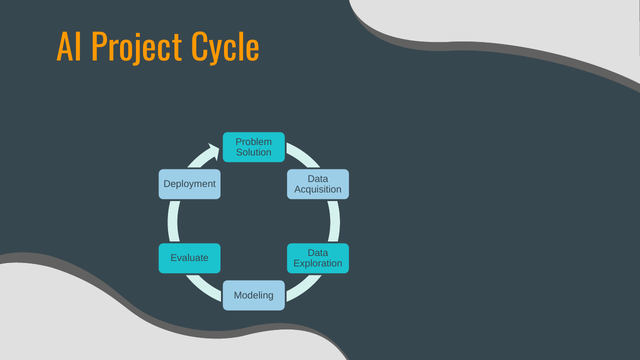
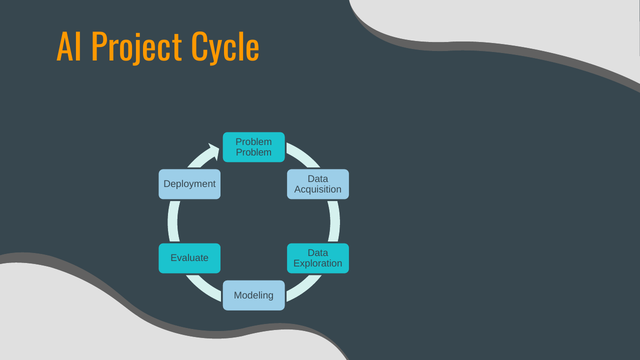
Solution at (254, 152): Solution -> Problem
